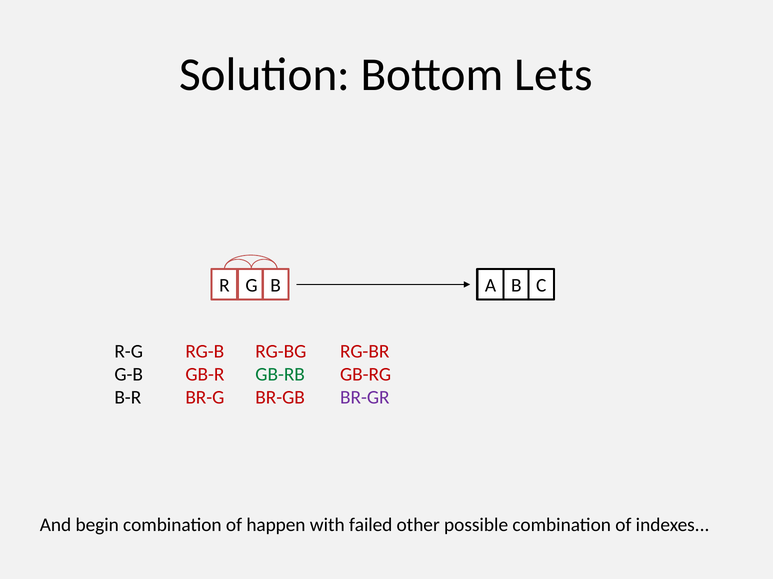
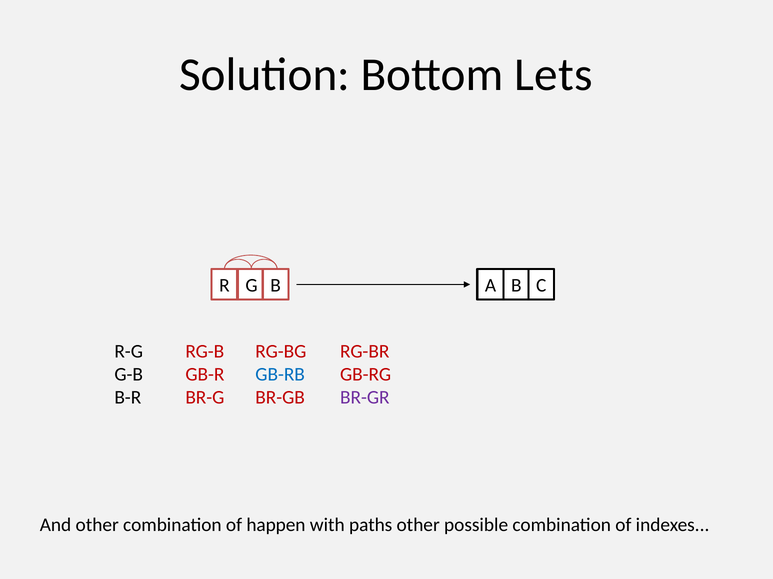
GB-RB colour: green -> blue
And begin: begin -> other
failed: failed -> paths
